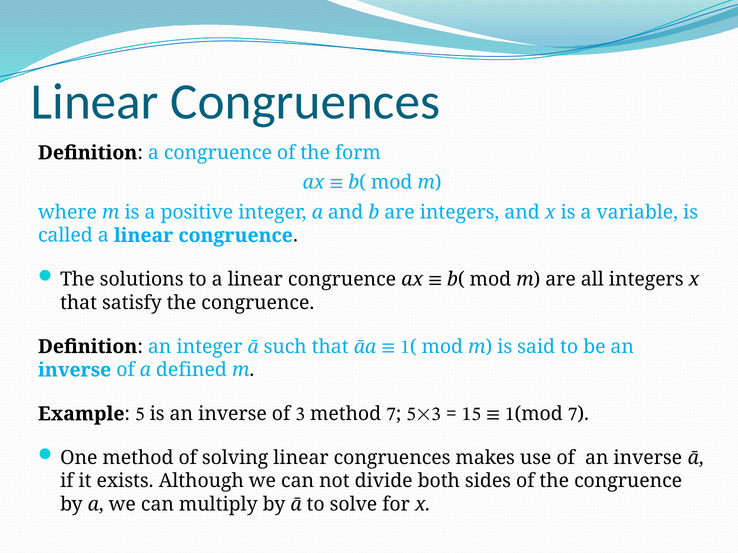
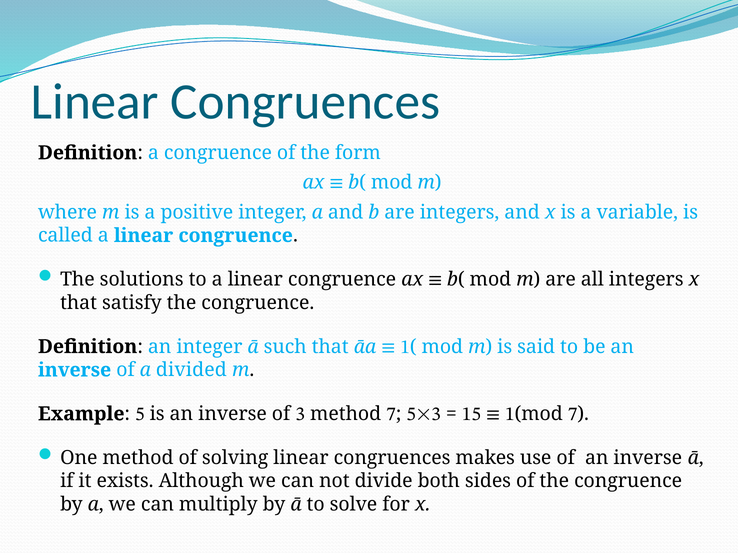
defined: defined -> divided
